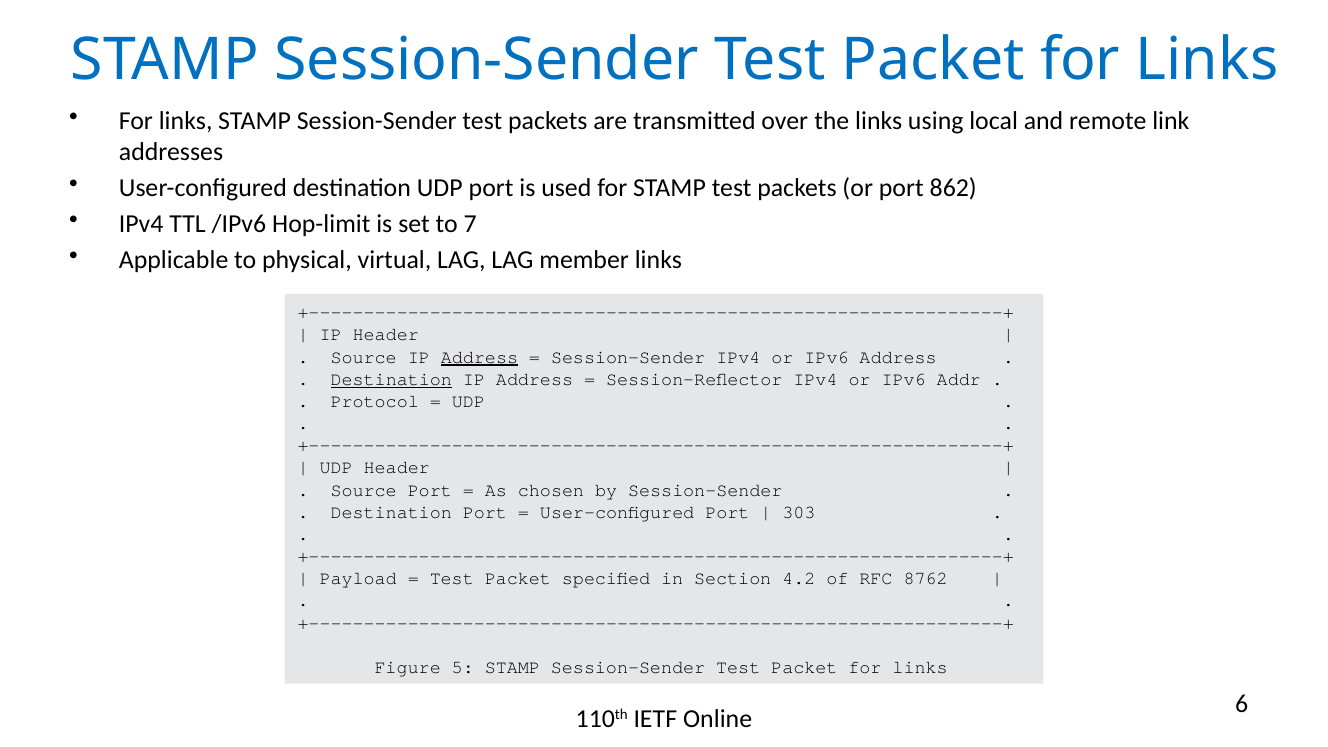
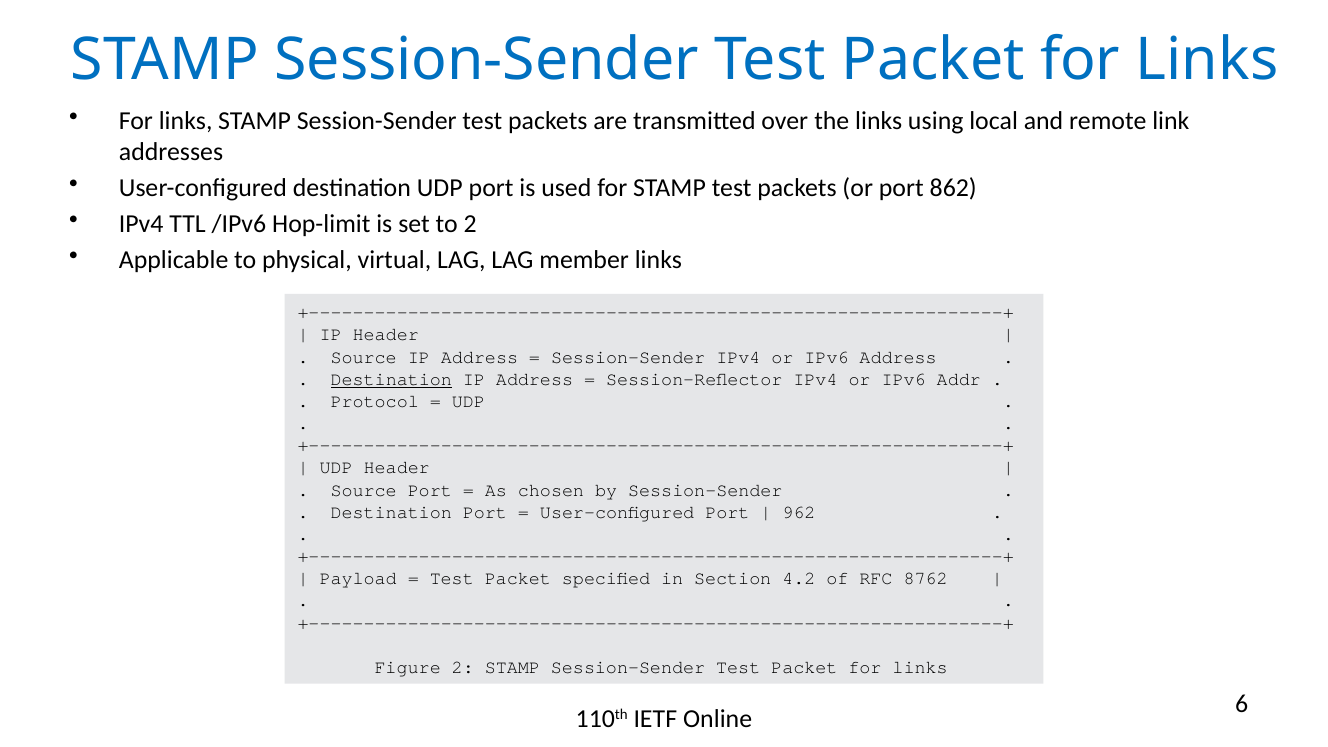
to 7: 7 -> 2
Address at (479, 357) underline: present -> none
303: 303 -> 962
Figure 5: 5 -> 2
